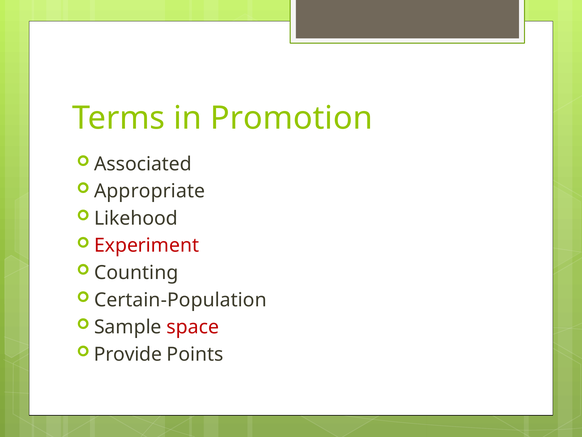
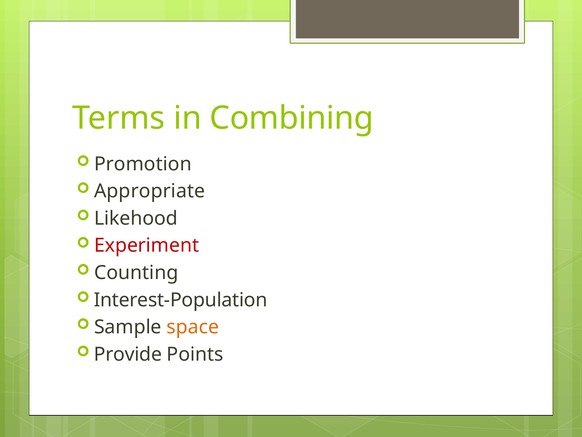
Promotion: Promotion -> Combining
Associated: Associated -> Promotion
Certain-Population: Certain-Population -> Interest-Population
space colour: red -> orange
